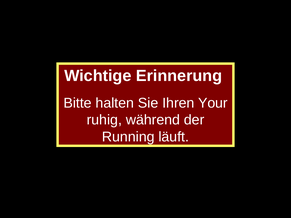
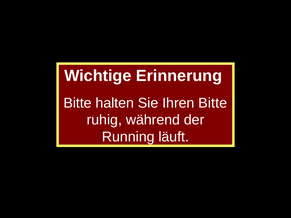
Ihren Your: Your -> Bitte
